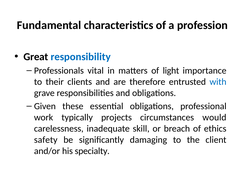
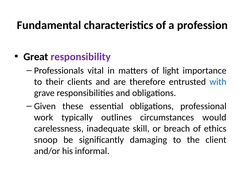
responsibility colour: blue -> purple
projects: projects -> outlines
safety: safety -> snoop
specialty: specialty -> informal
